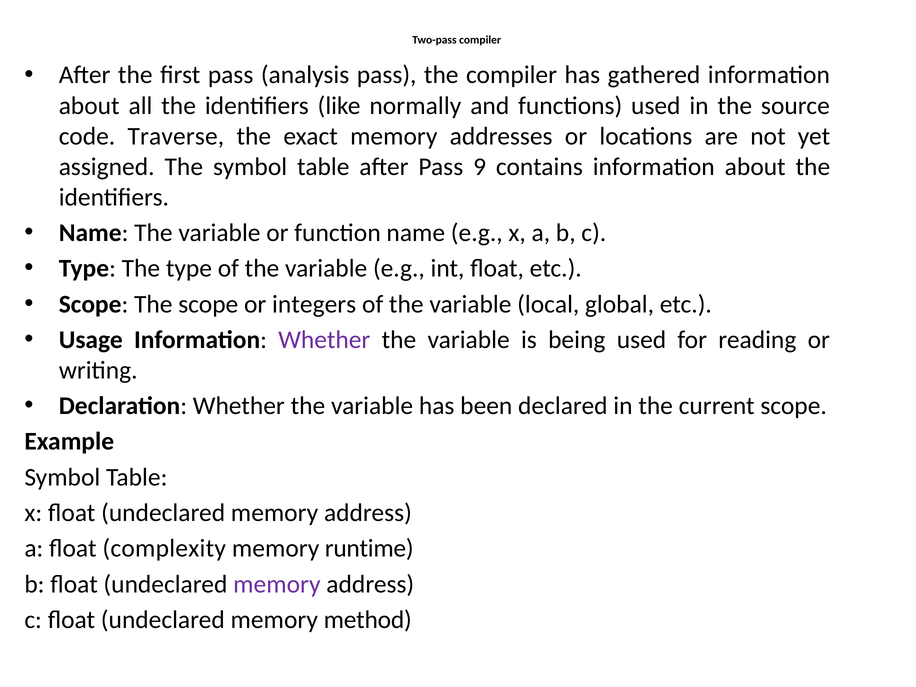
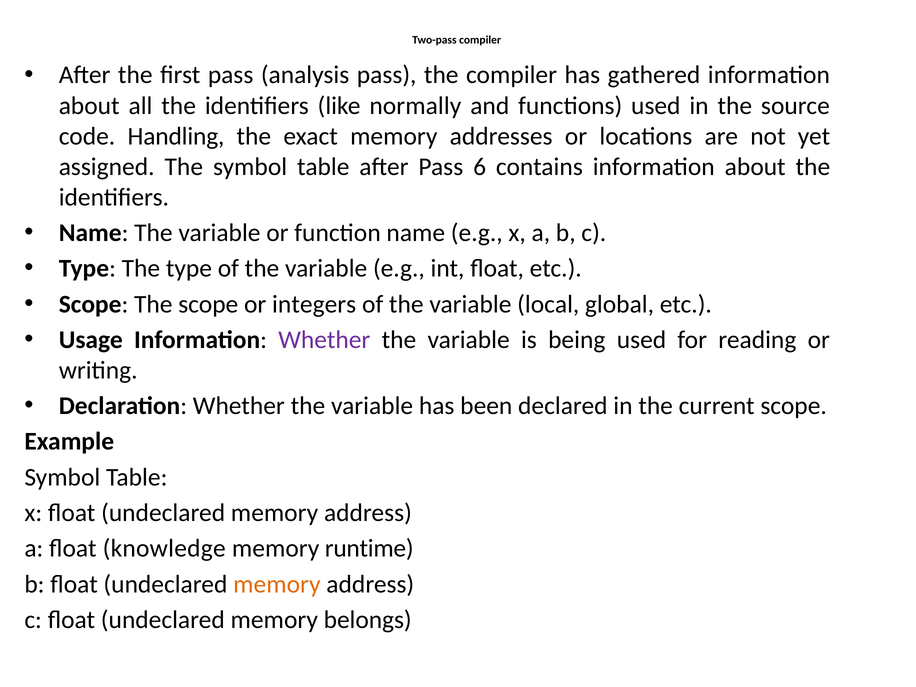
Traverse: Traverse -> Handling
9: 9 -> 6
complexity: complexity -> knowledge
memory at (277, 584) colour: purple -> orange
method: method -> belongs
